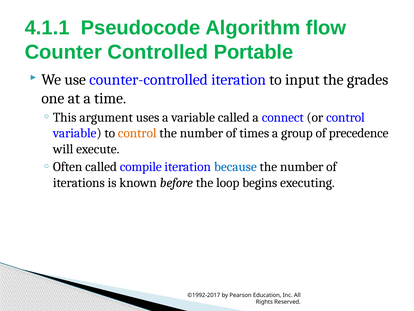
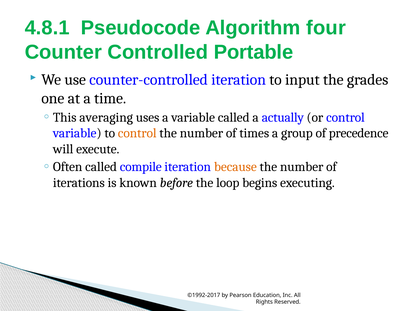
4.1.1: 4.1.1 -> 4.8.1
flow: flow -> four
argument: argument -> averaging
connect: connect -> actually
because colour: blue -> orange
